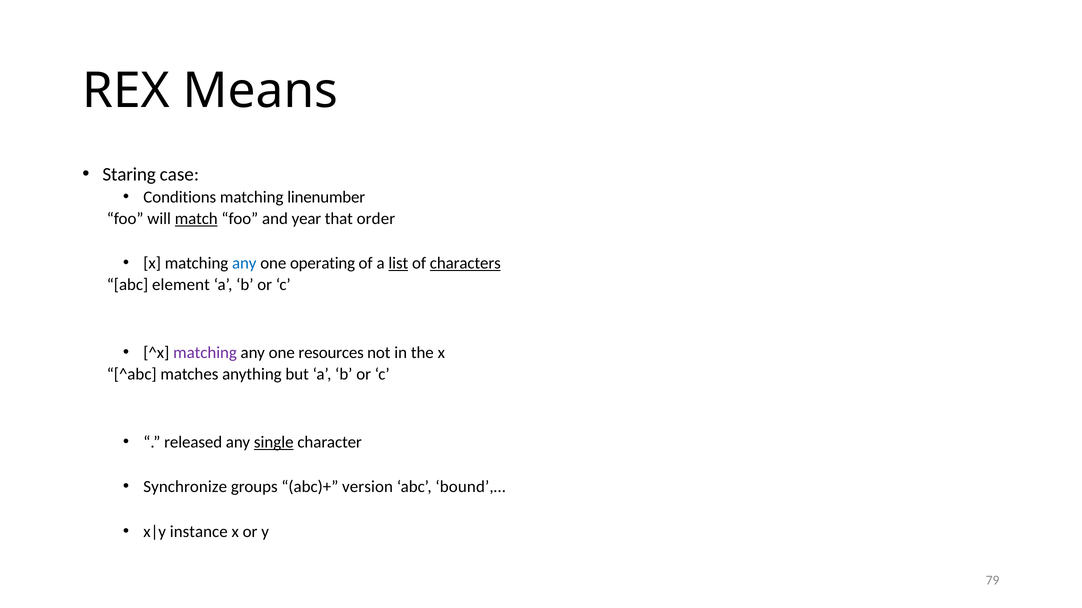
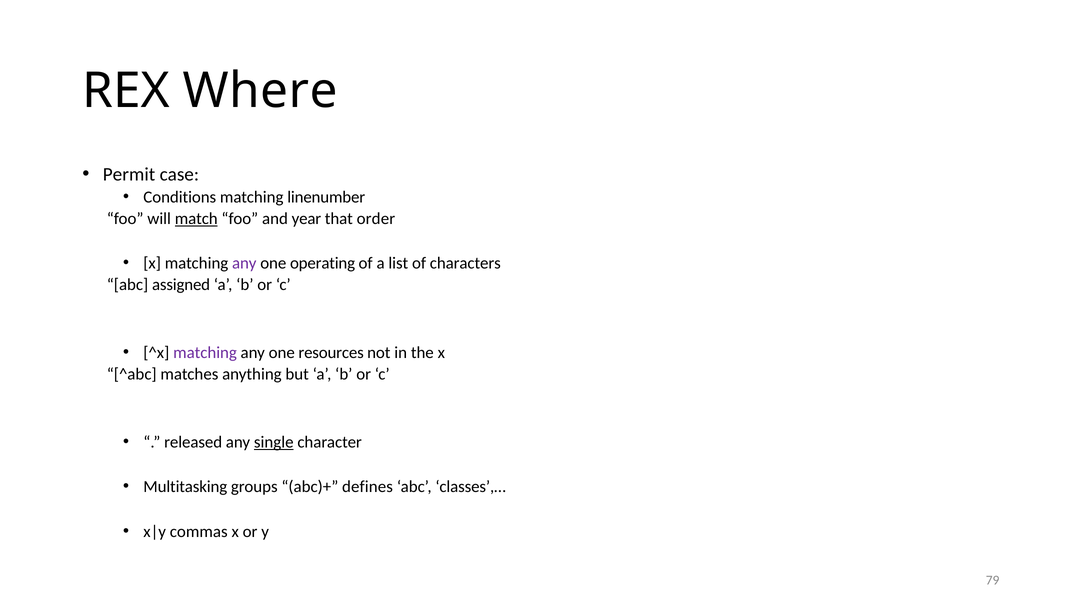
Means: Means -> Where
Staring: Staring -> Permit
any at (244, 264) colour: blue -> purple
list underline: present -> none
characters underline: present -> none
element: element -> assigned
Synchronize: Synchronize -> Multitasking
version: version -> defines
bound’,…: bound’,… -> classes’,…
instance: instance -> commas
